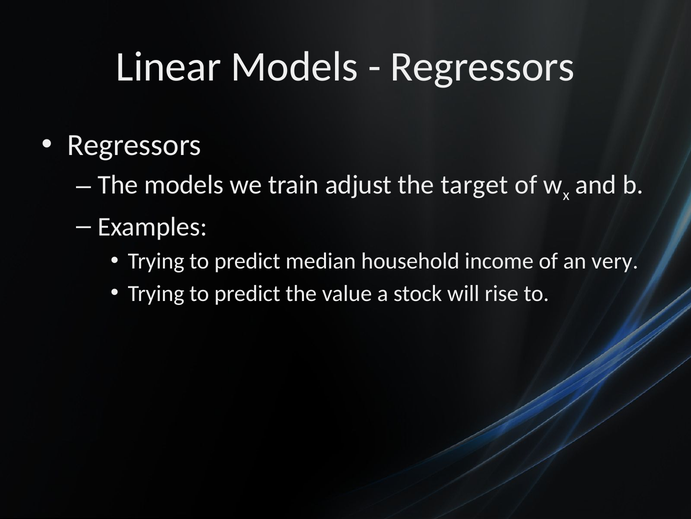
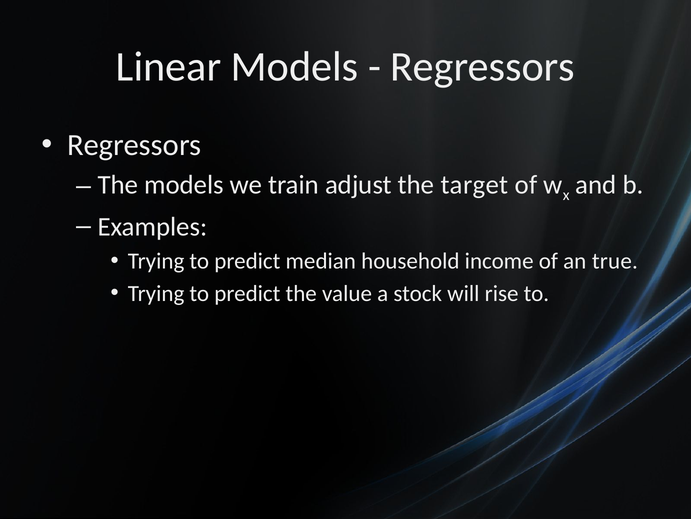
very: very -> true
